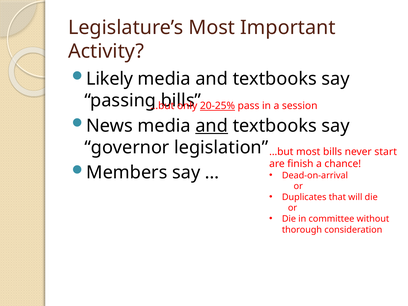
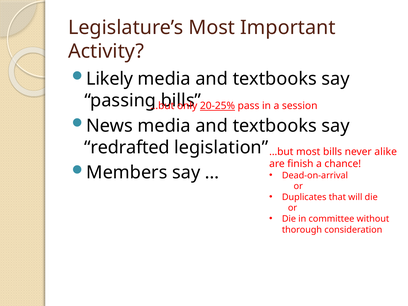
and at (212, 126) underline: present -> none
governor: governor -> redrafted
start: start -> alike
